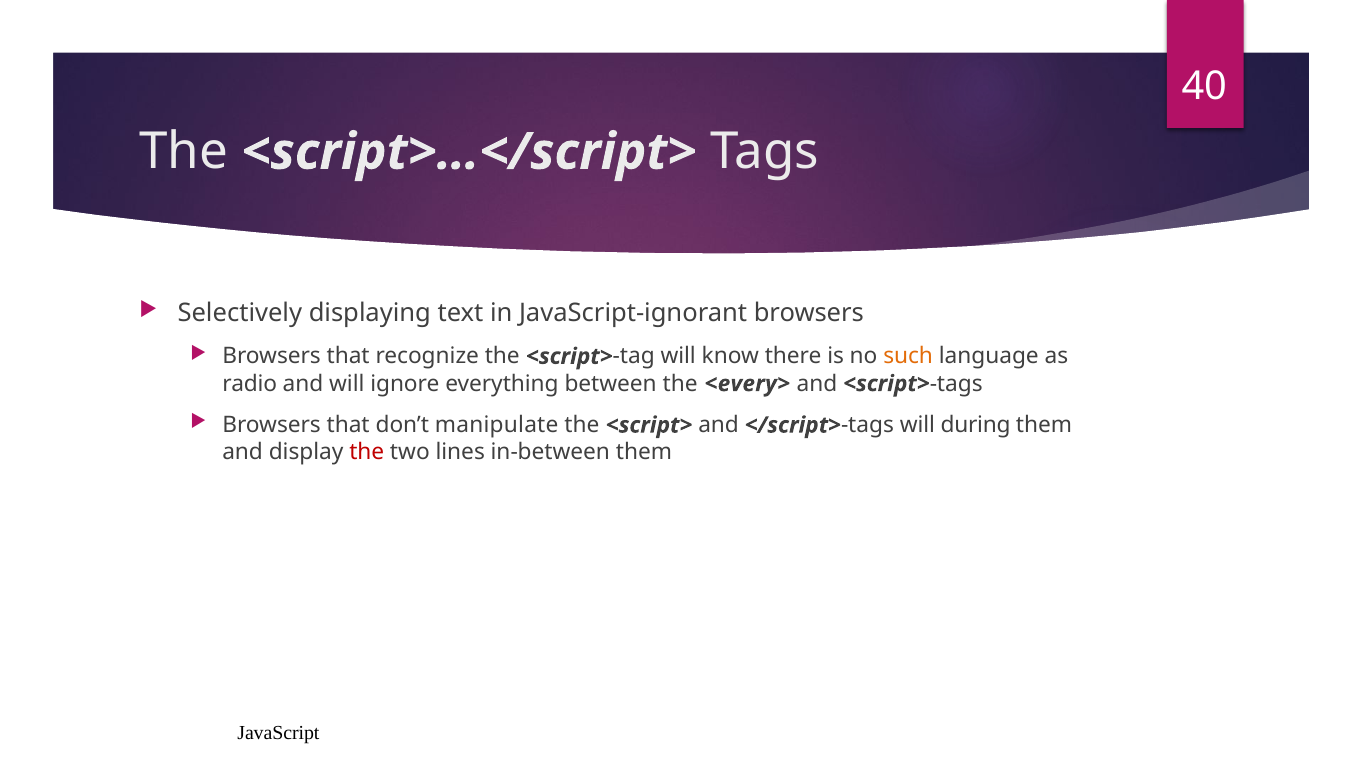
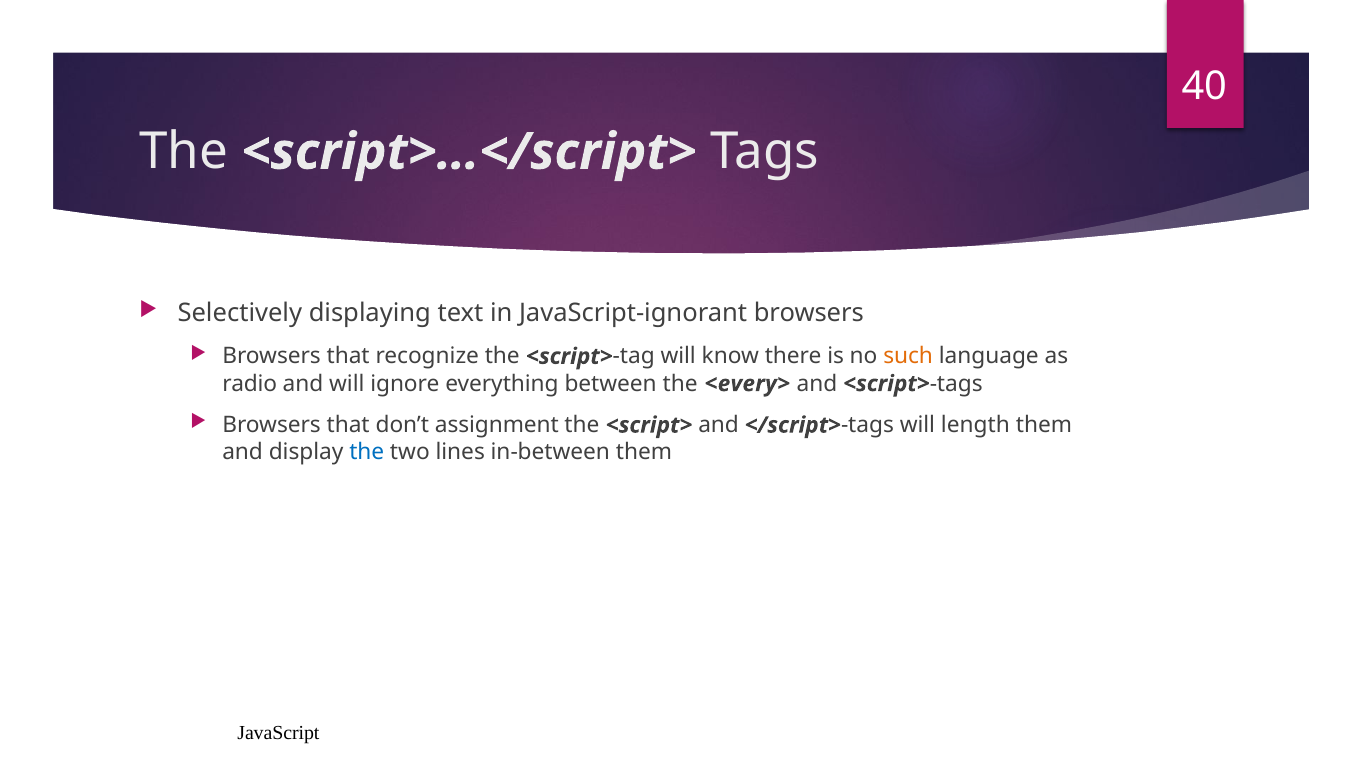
manipulate: manipulate -> assignment
during: during -> length
the at (367, 452) colour: red -> blue
